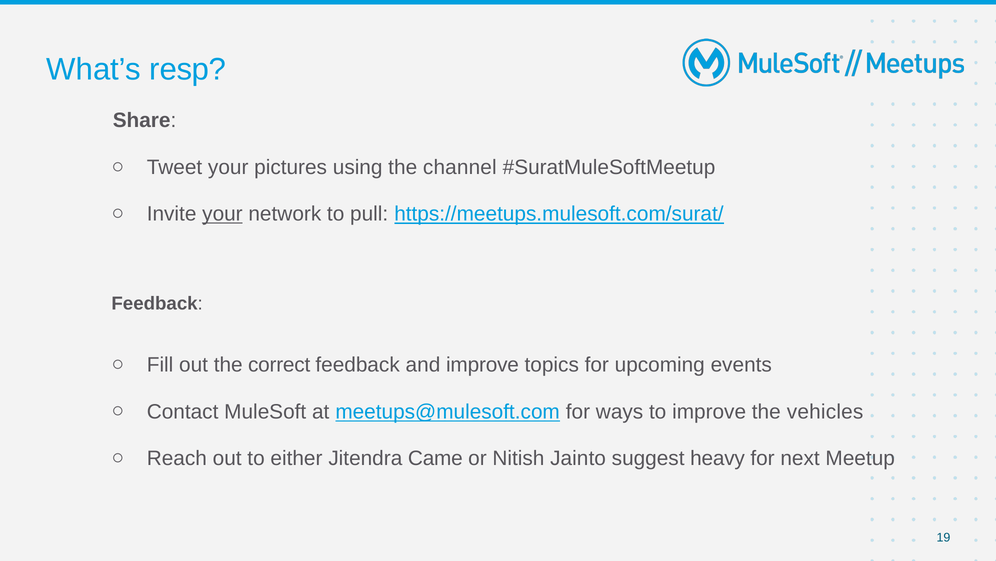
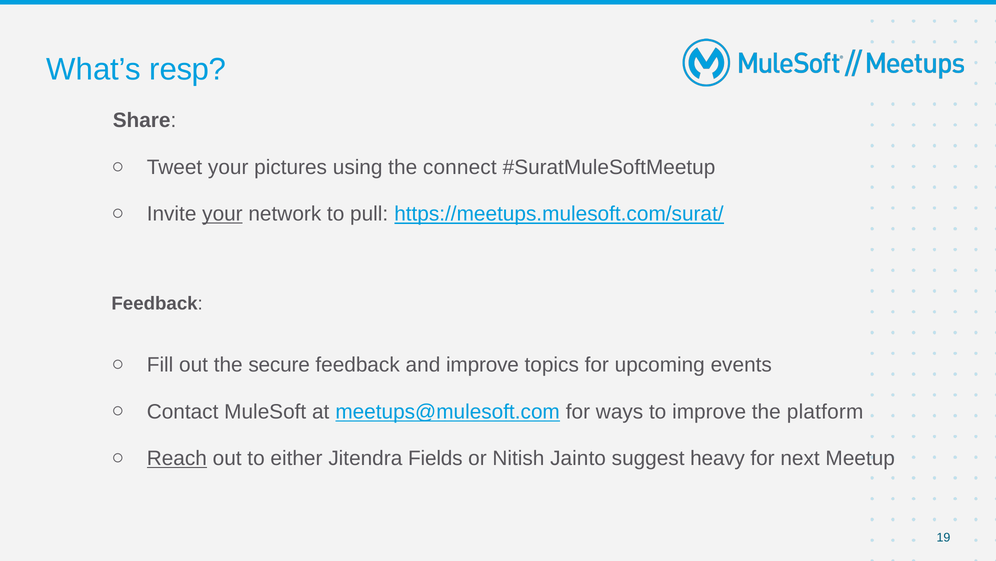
channel: channel -> connect
correct: correct -> secure
vehicles: vehicles -> platform
Reach underline: none -> present
Came: Came -> Fields
